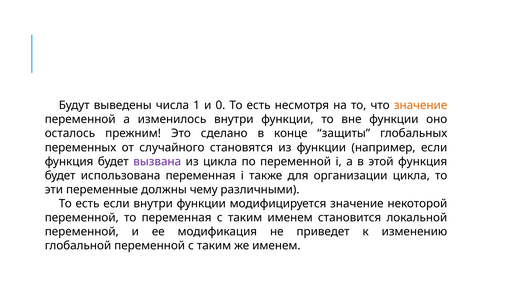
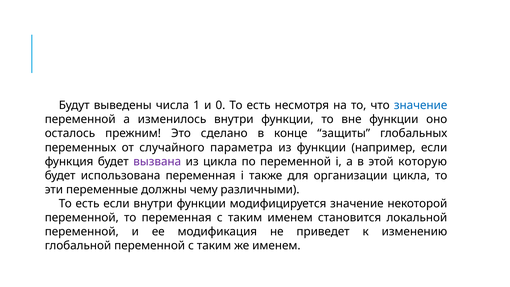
значение at (421, 105) colour: orange -> blue
становятся: становятся -> параметра
этой функция: функция -> которую
